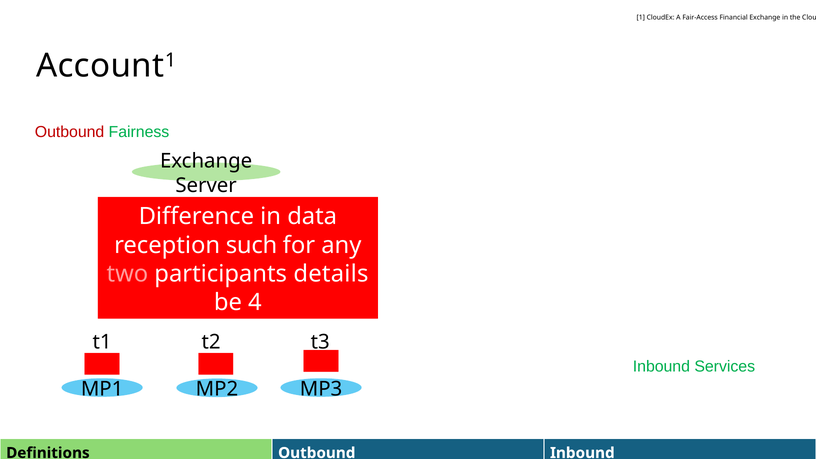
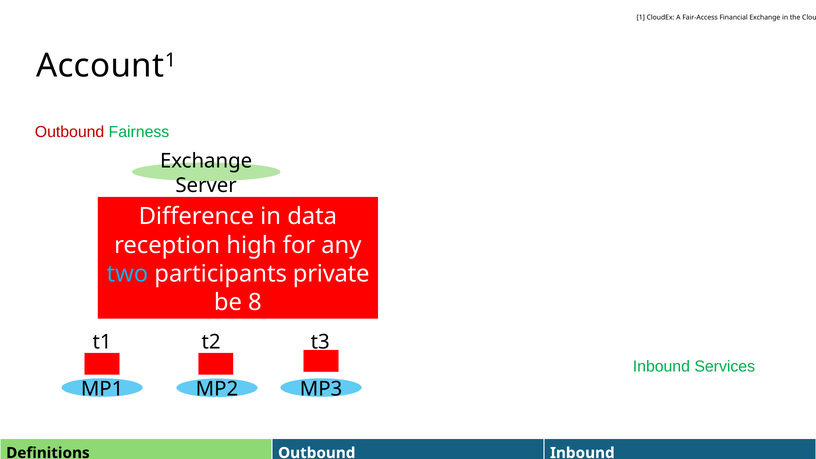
such: such -> high
two colour: pink -> light blue
details: details -> private
4: 4 -> 8
